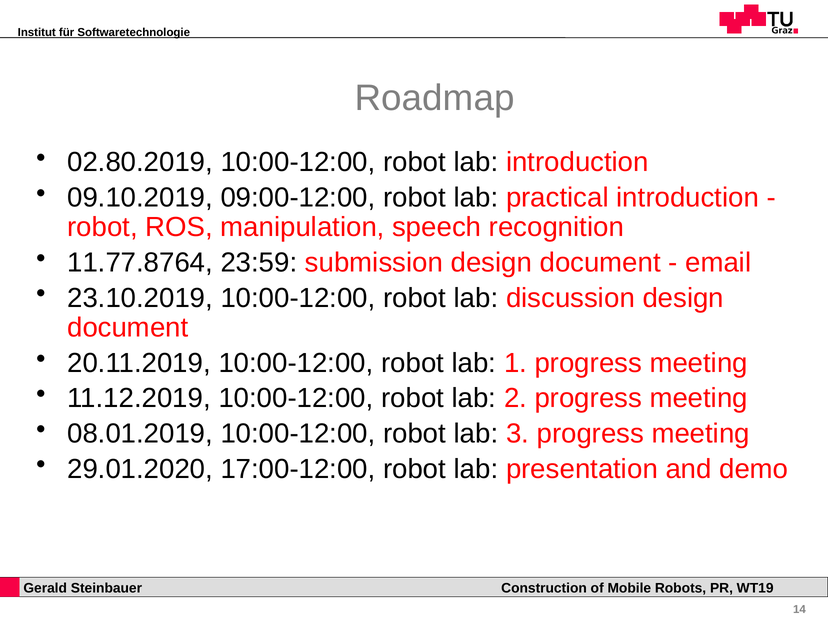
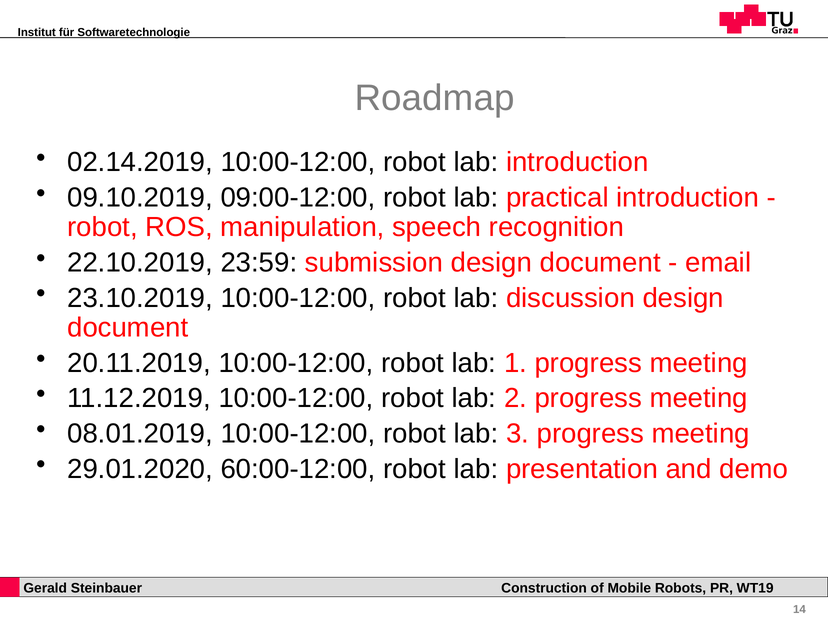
02.80.2019: 02.80.2019 -> 02.14.2019
11.77.8764: 11.77.8764 -> 22.10.2019
17:00-12:00: 17:00-12:00 -> 60:00-12:00
